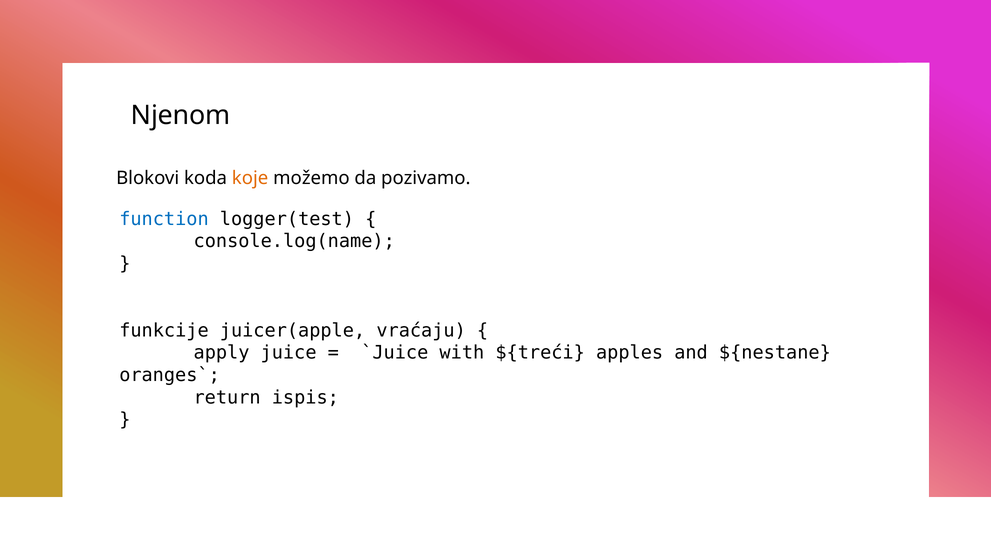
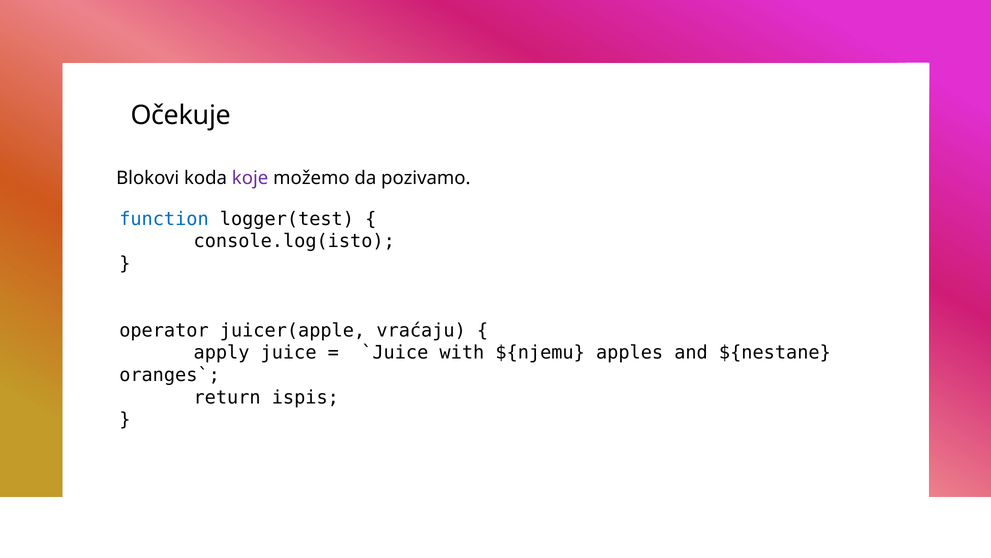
Njenom: Njenom -> Očekuje
koje colour: orange -> purple
console.log(name: console.log(name -> console.log(isto
funkcije: funkcije -> operator
${treći: ${treći -> ${njemu
